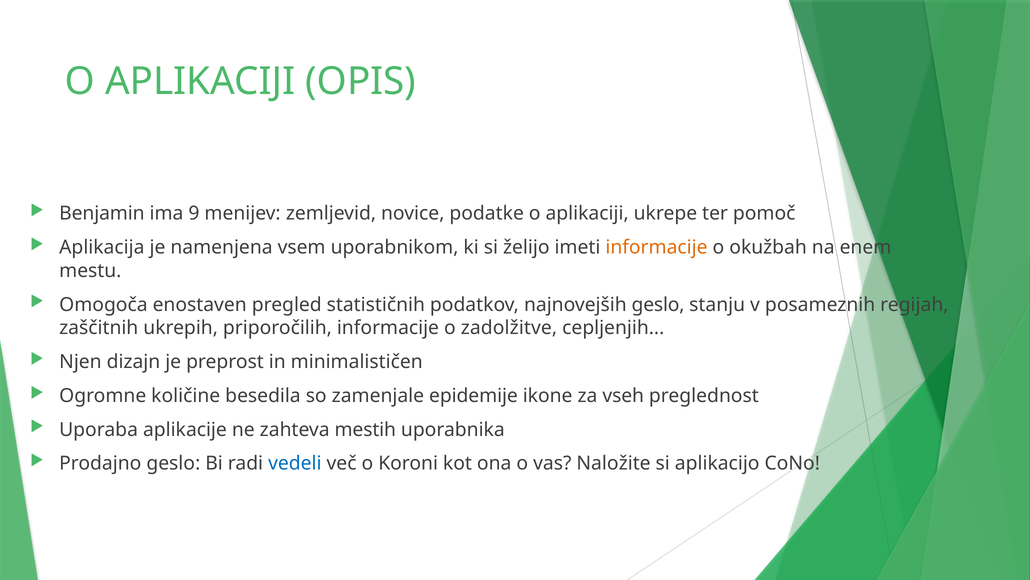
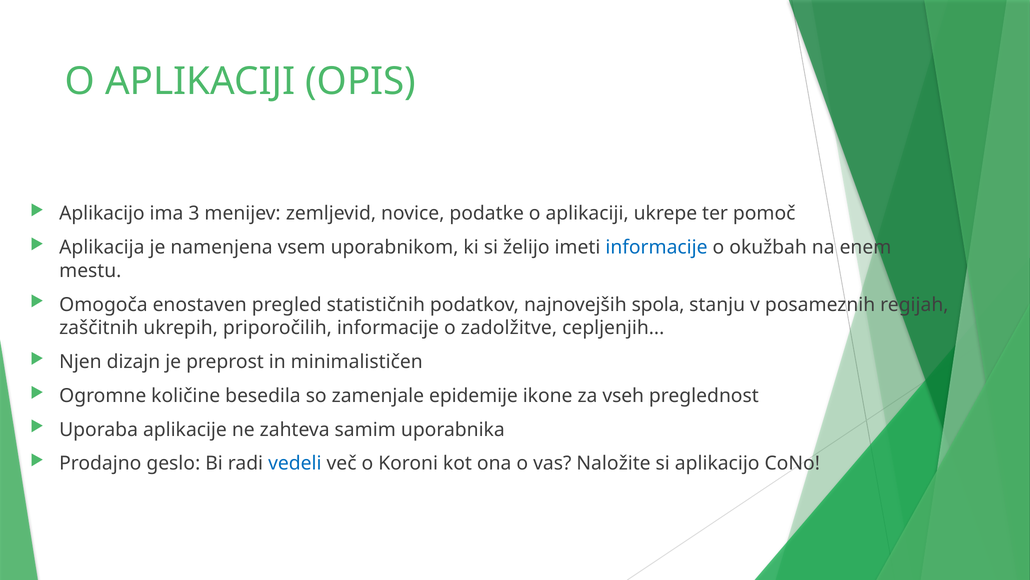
Benjamin at (102, 213): Benjamin -> Aplikacijo
9: 9 -> 3
informacije at (656, 247) colour: orange -> blue
najnovejših geslo: geslo -> spola
mestih: mestih -> samim
